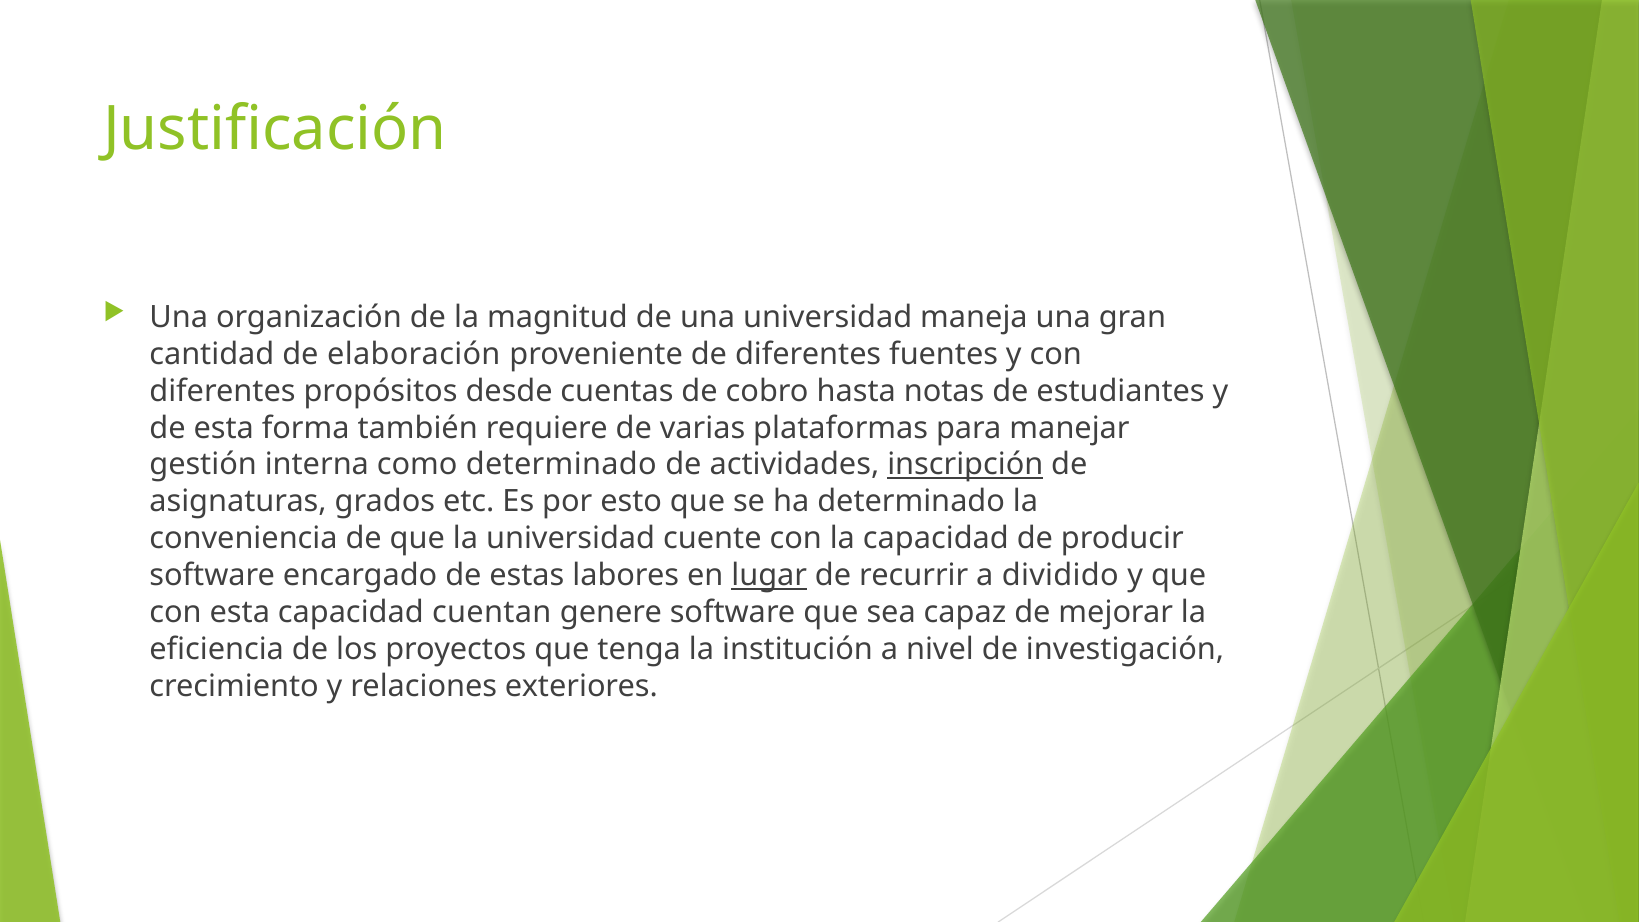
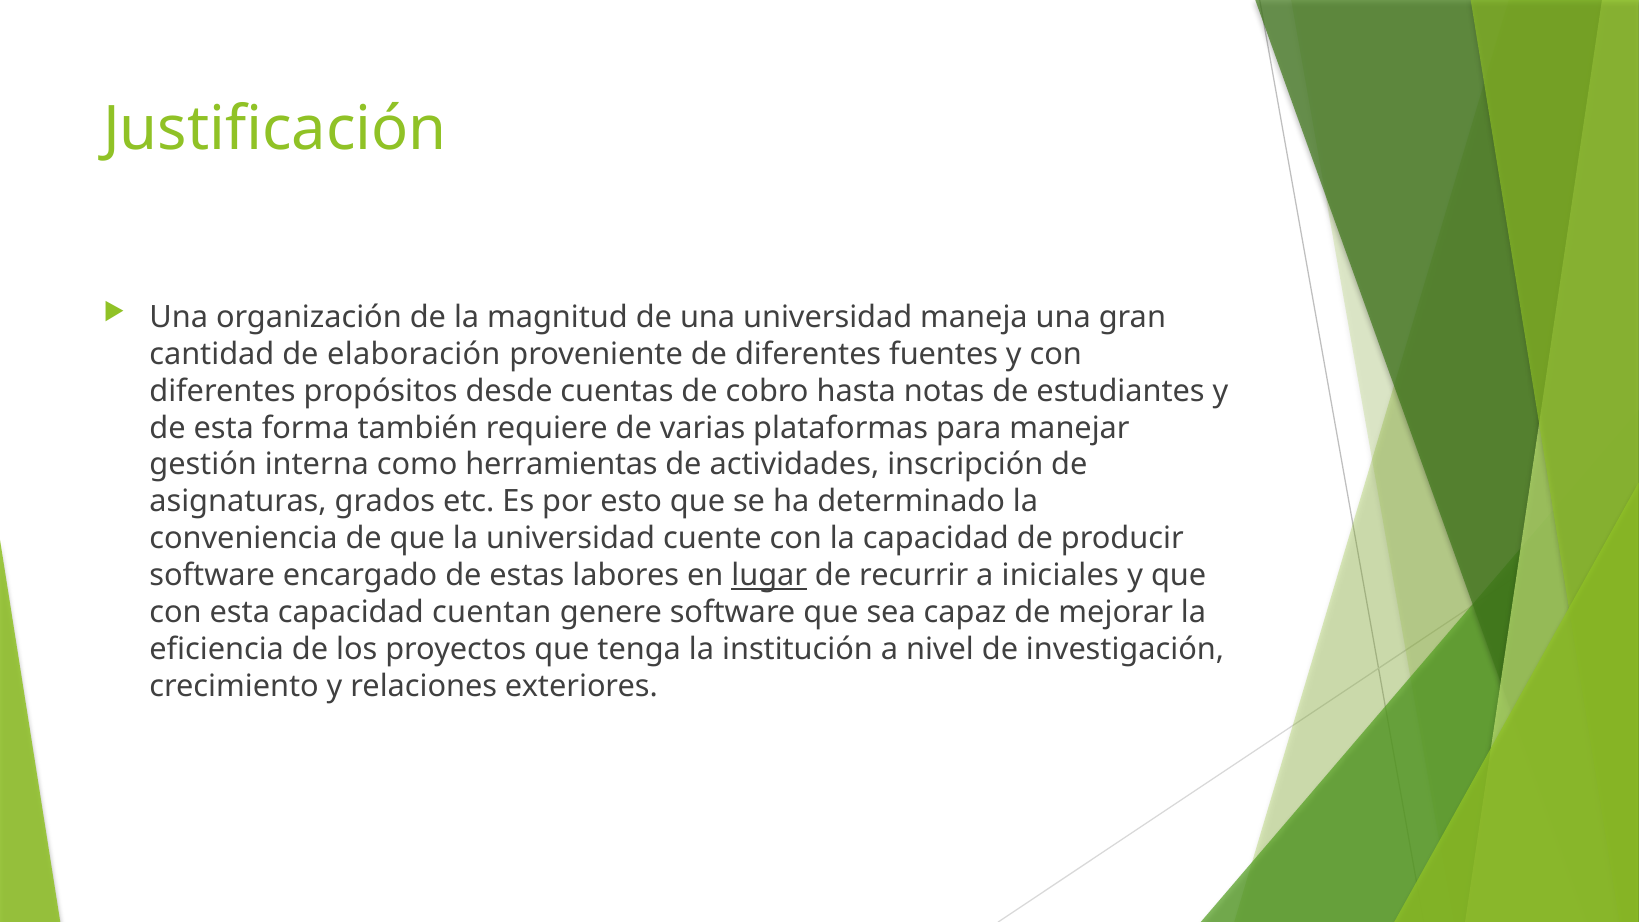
como determinado: determinado -> herramientas
inscripción underline: present -> none
dividido: dividido -> iniciales
